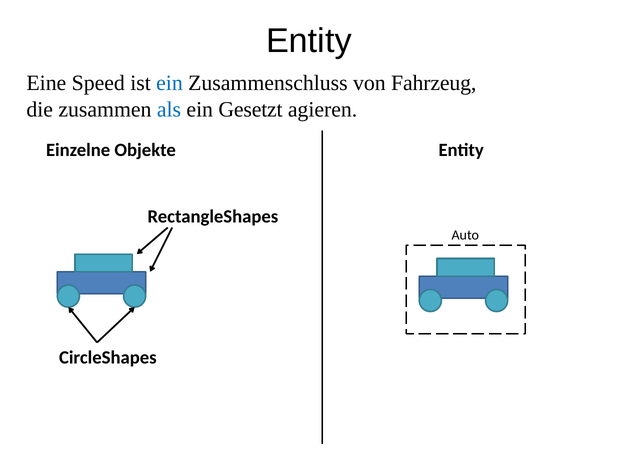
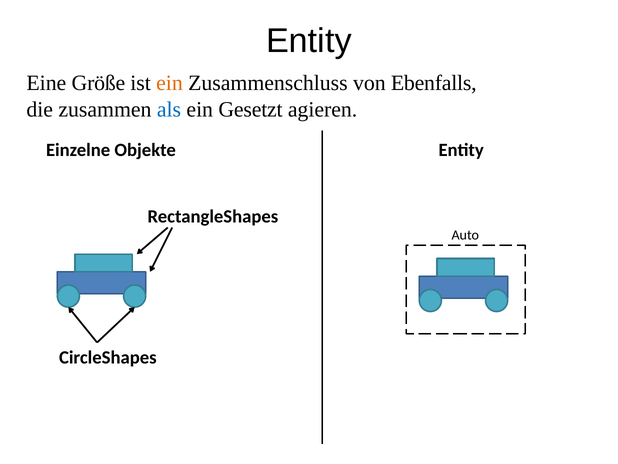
Speed: Speed -> Größe
ein at (170, 83) colour: blue -> orange
Fahrzeug: Fahrzeug -> Ebenfalls
